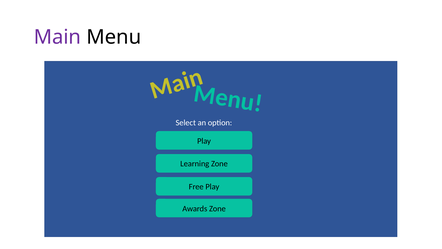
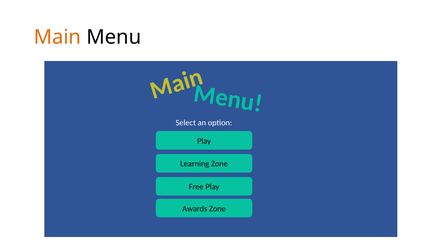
Main colour: purple -> orange
